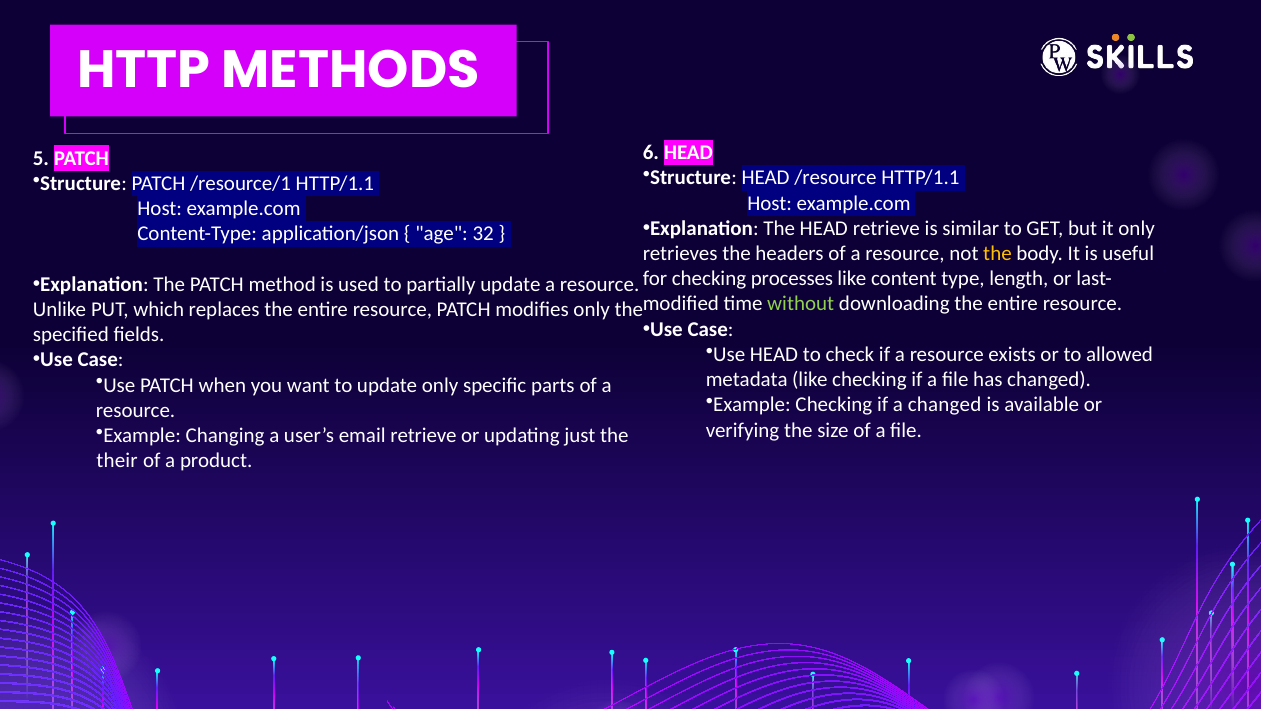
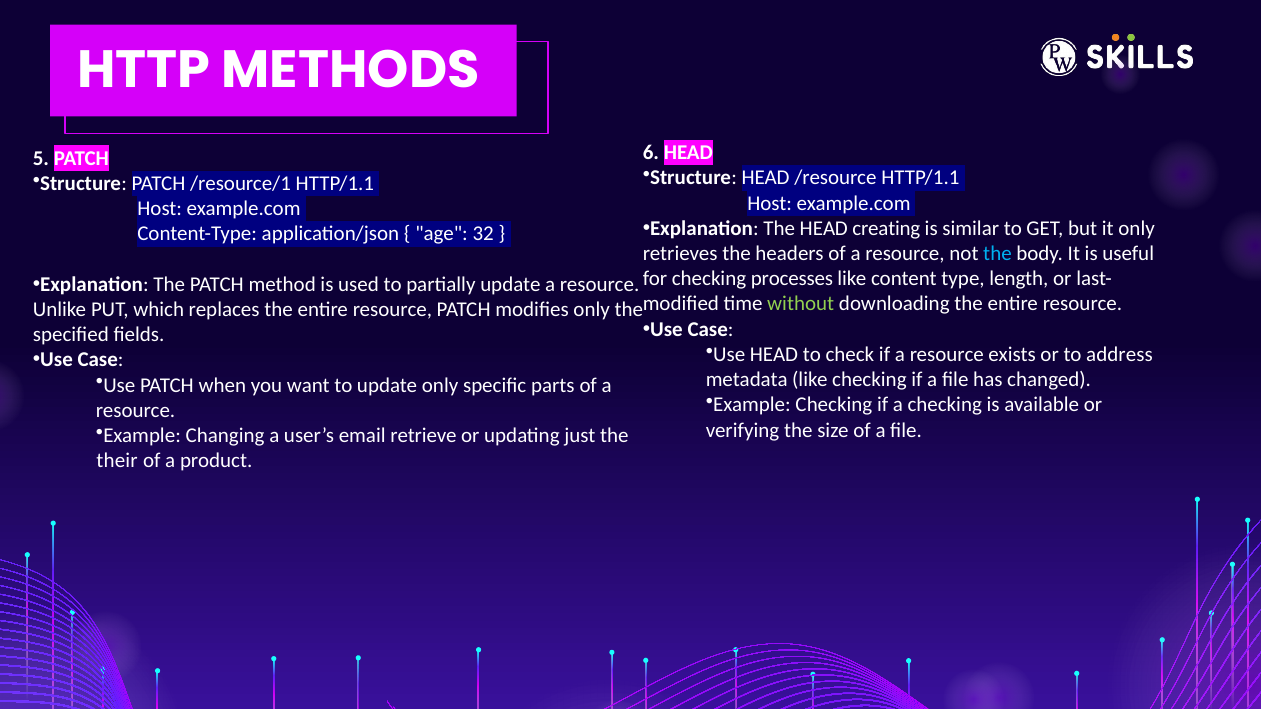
HEAD retrieve: retrieve -> creating
the at (997, 254) colour: yellow -> light blue
allowed: allowed -> address
a changed: changed -> checking
